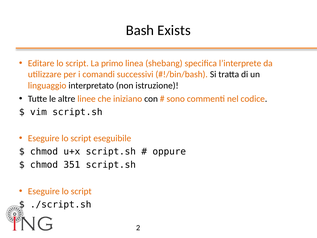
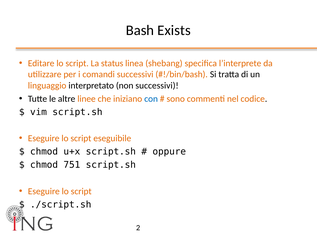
primo: primo -> status
non istruzione: istruzione -> successivi
con colour: black -> blue
351: 351 -> 751
